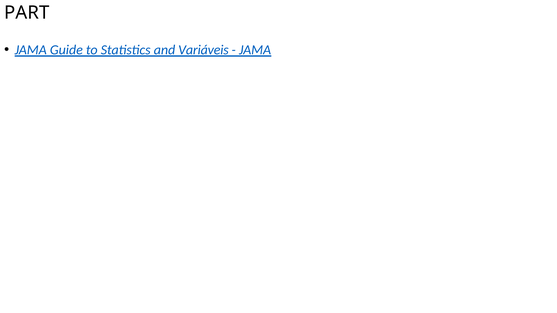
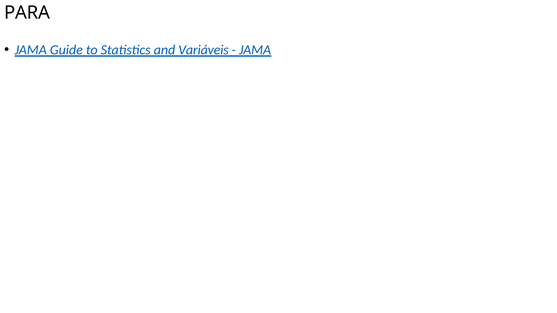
PART: PART -> PARA
